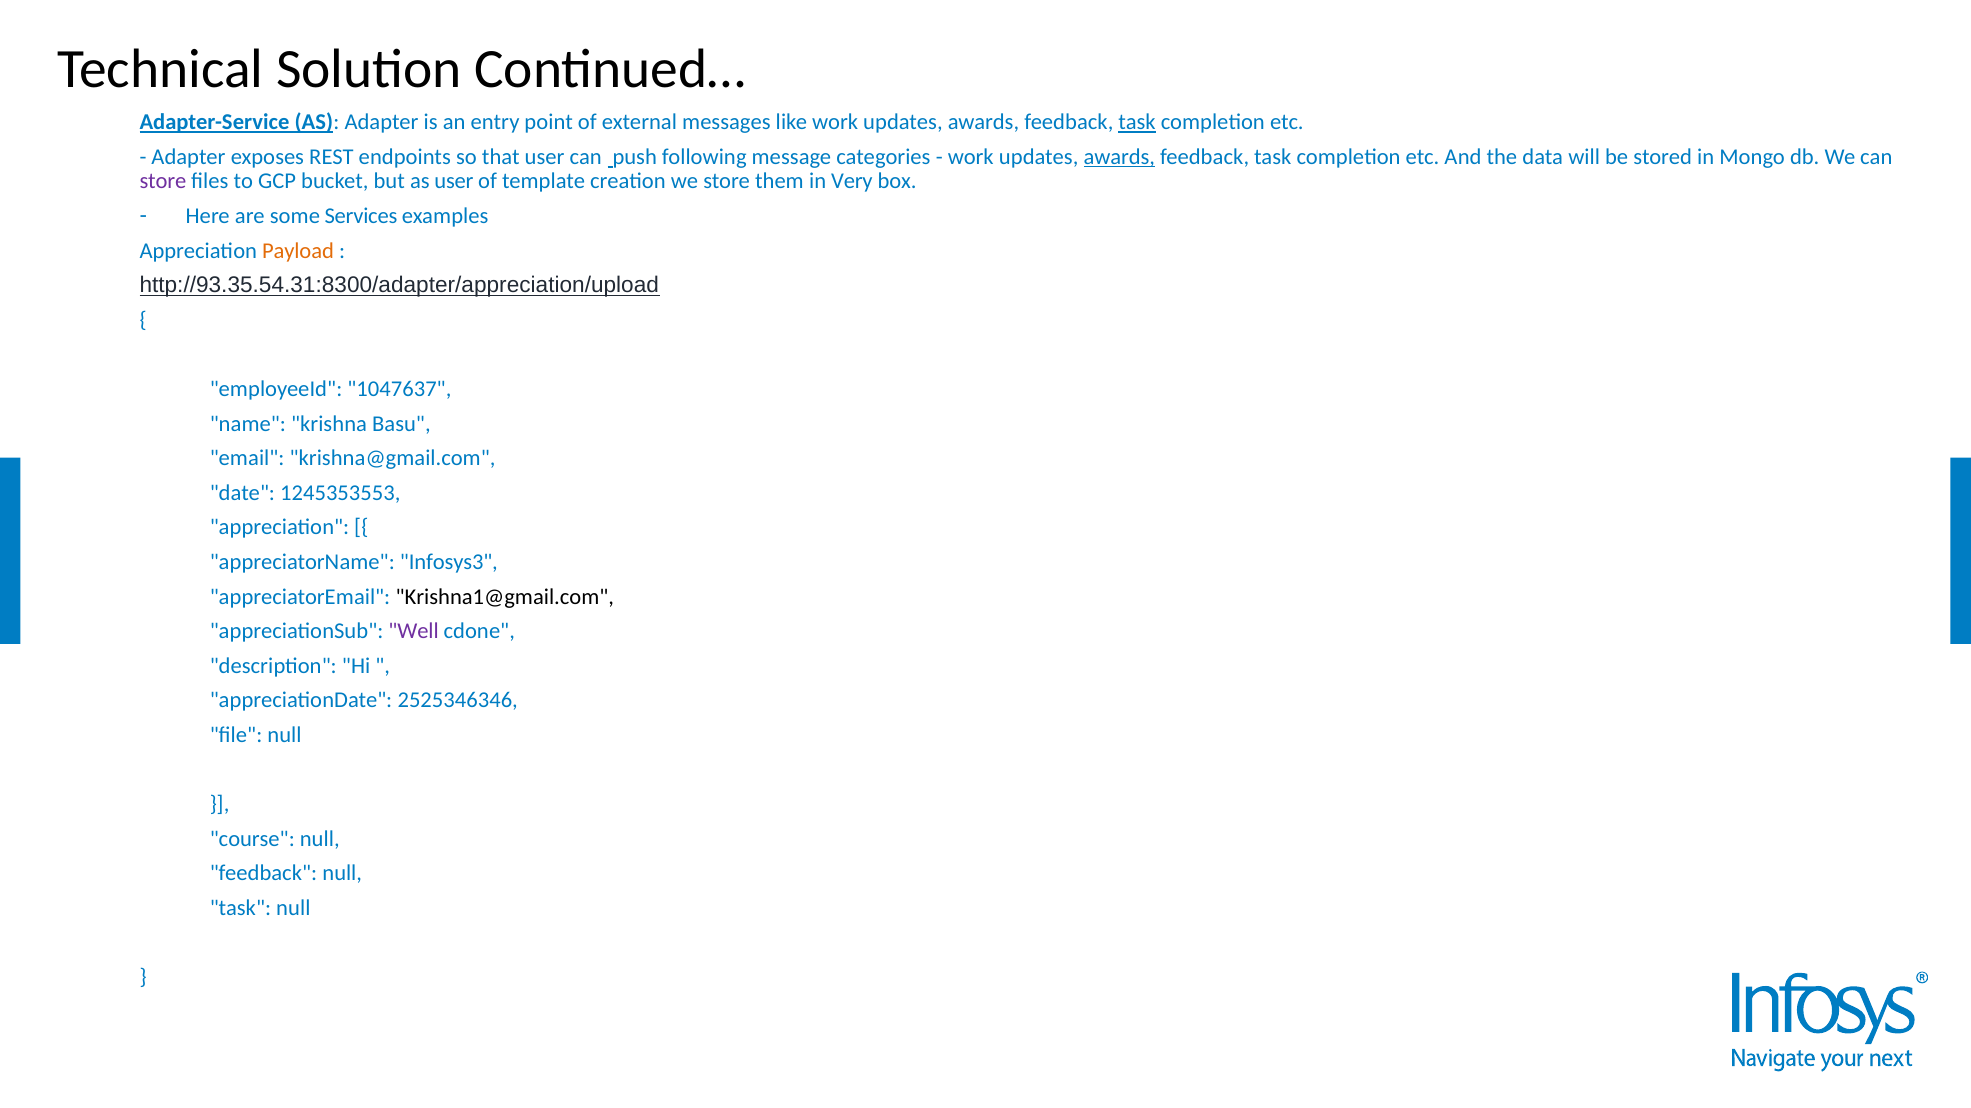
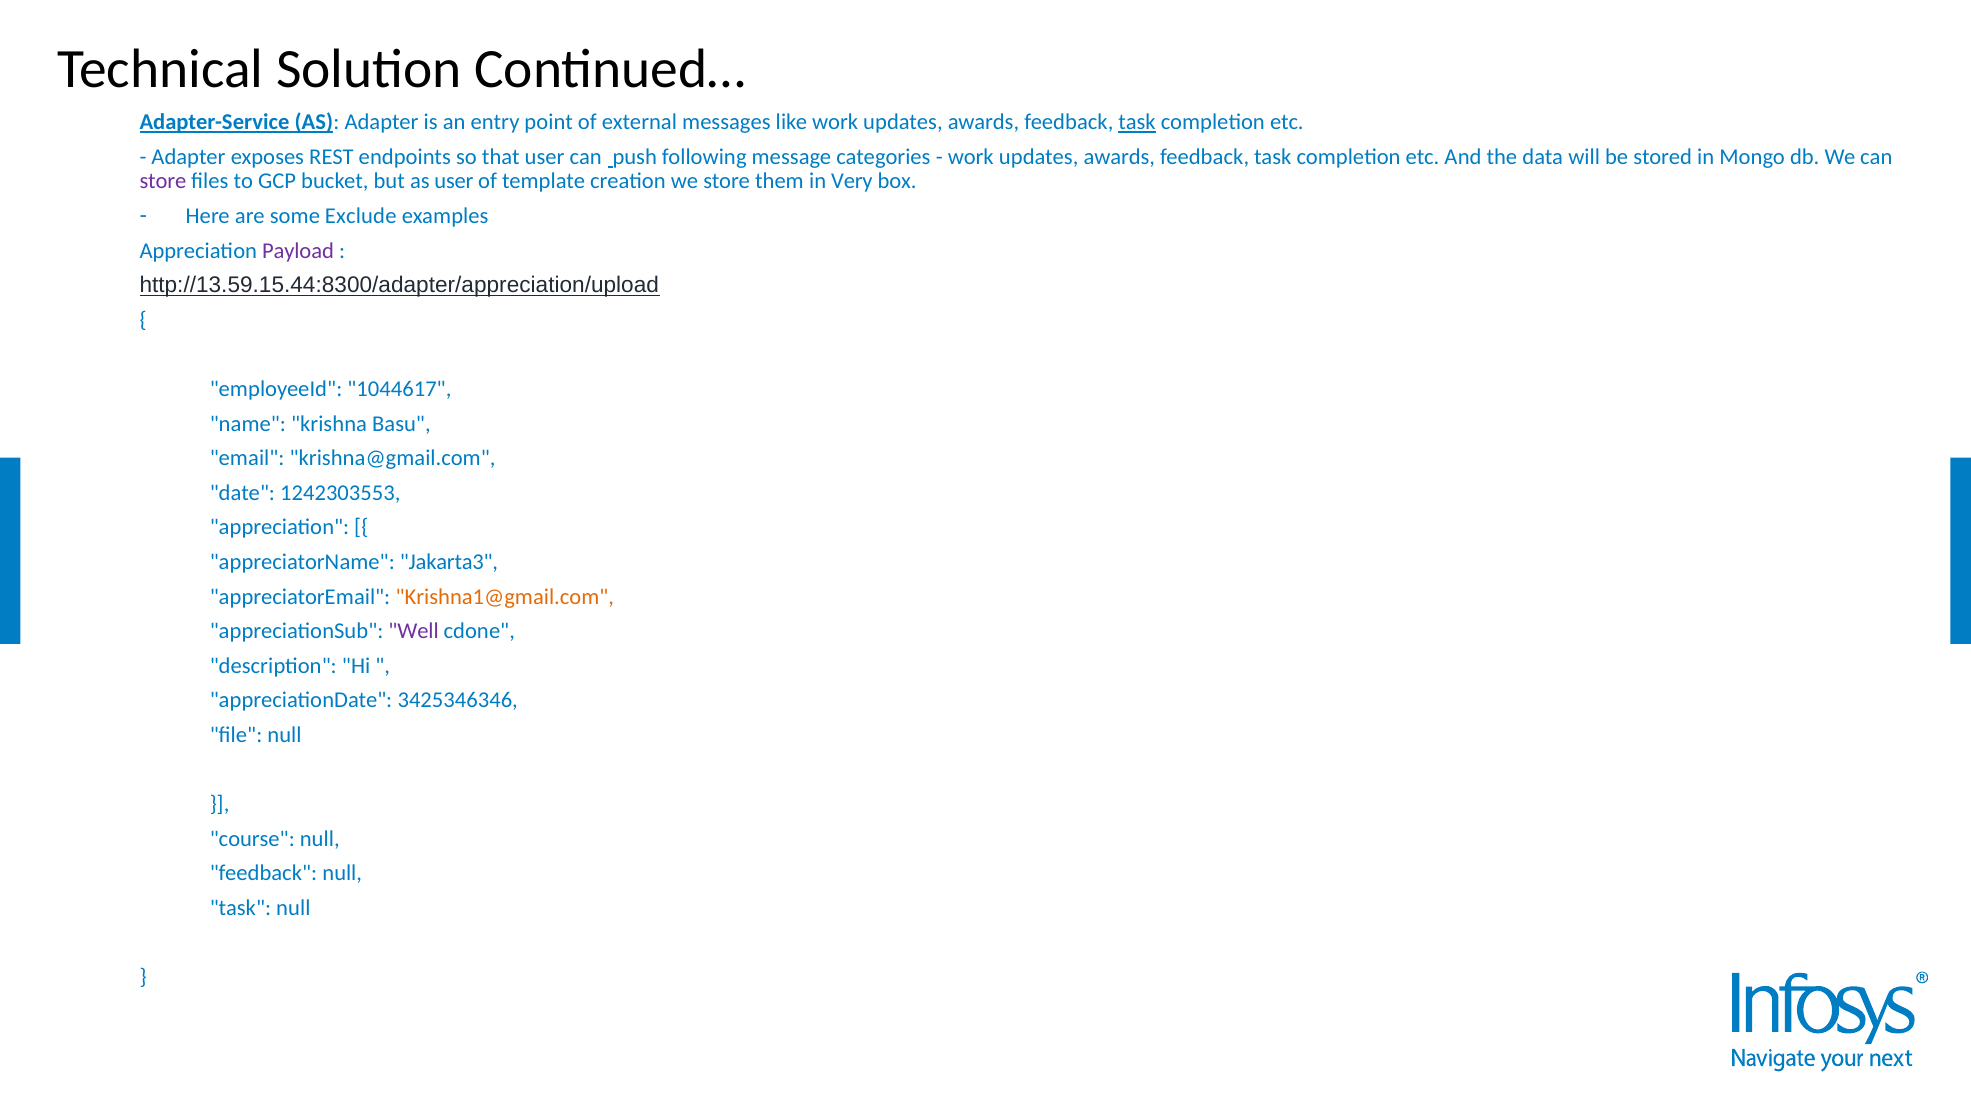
awards at (1119, 157) underline: present -> none
Services: Services -> Exclude
Payload colour: orange -> purple
http://93.35.54.31:8300/adapter/appreciation/upload: http://93.35.54.31:8300/adapter/appreciation/upload -> http://13.59.15.44:8300/adapter/appreciation/upload
1047637: 1047637 -> 1044617
1245353553: 1245353553 -> 1242303553
Infosys3: Infosys3 -> Jakarta3
Krishna1@gmail.com colour: black -> orange
2525346346: 2525346346 -> 3425346346
